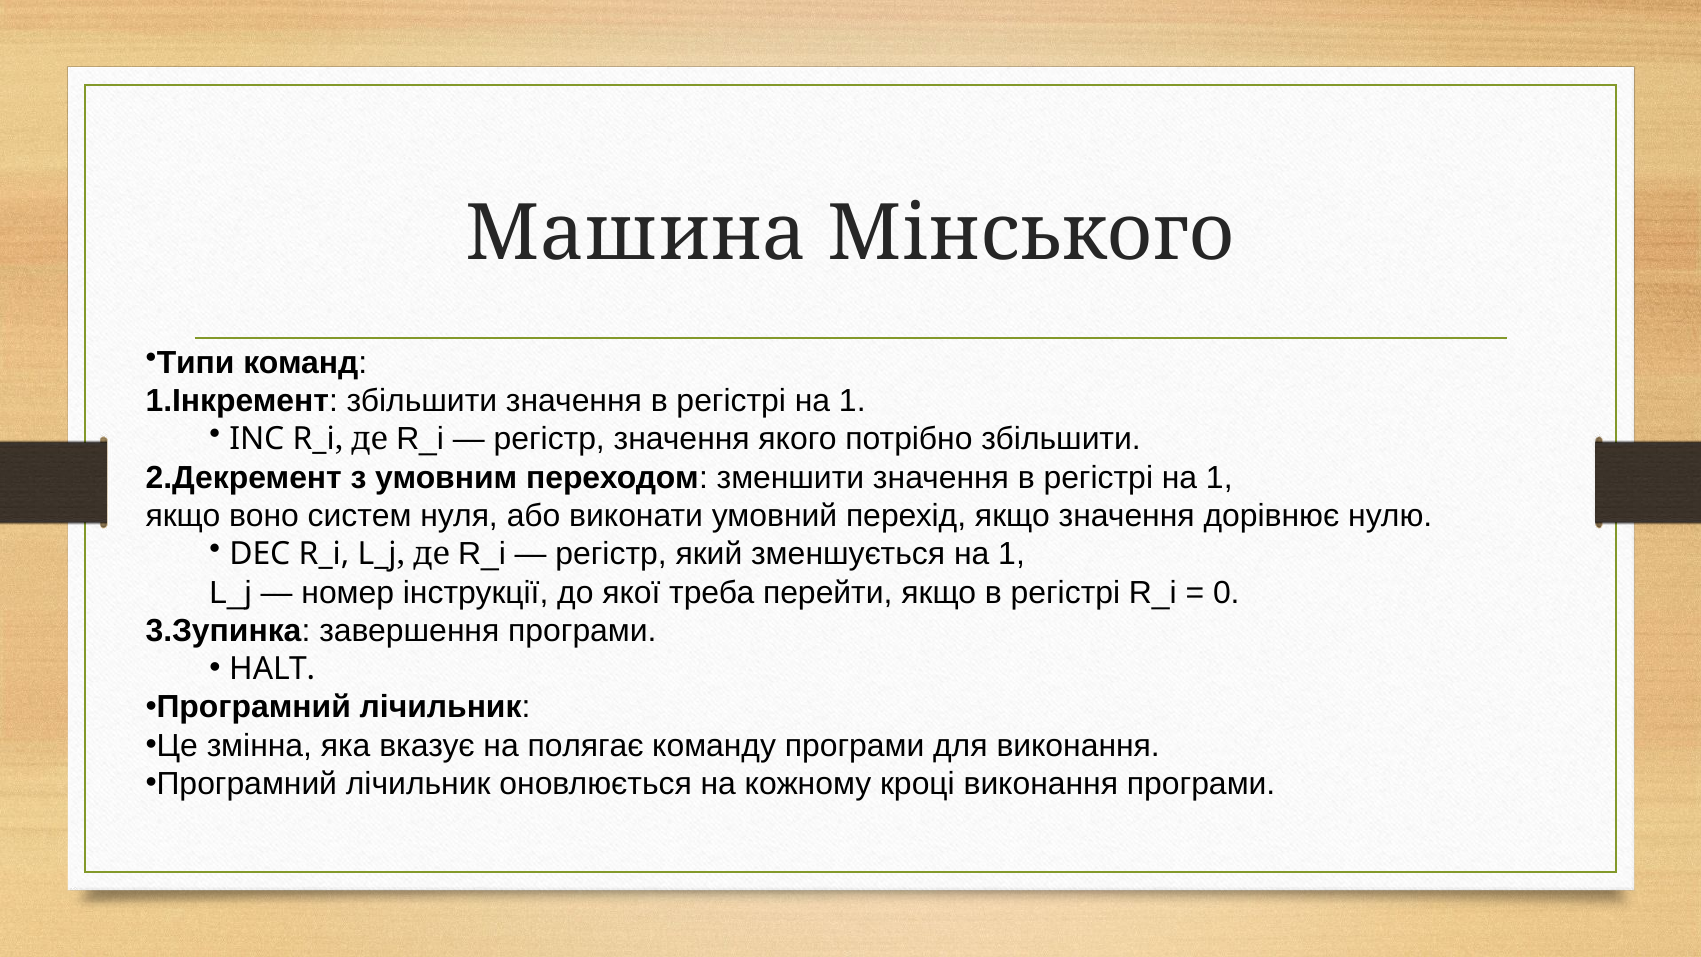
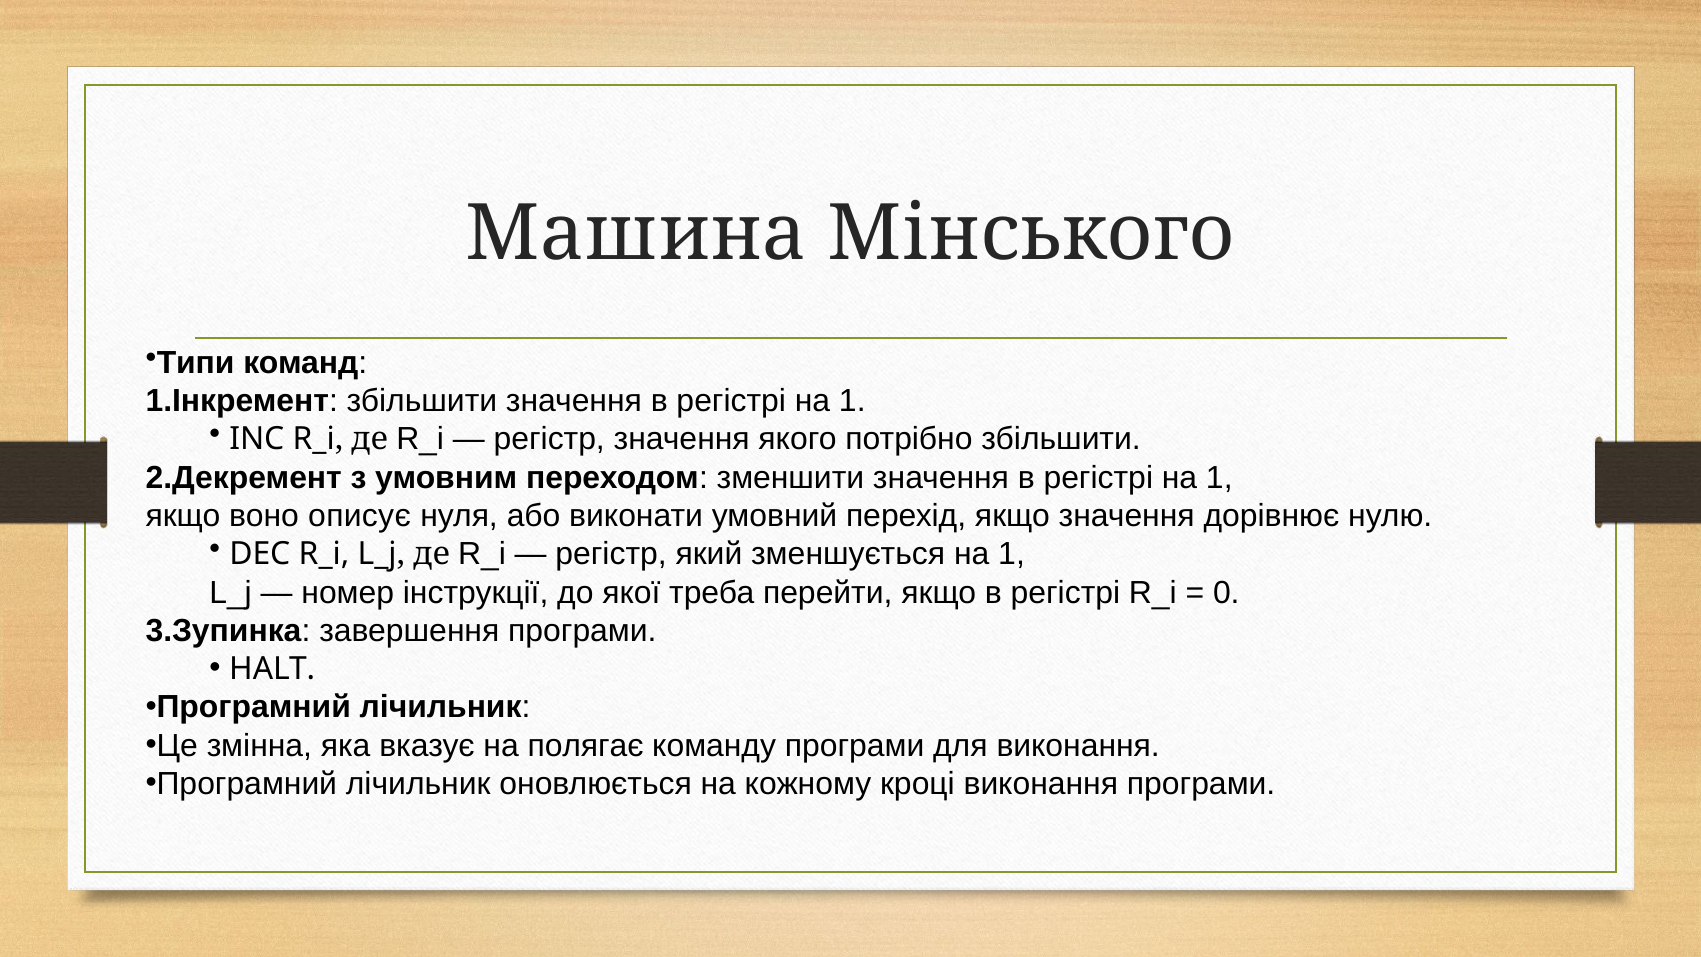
систем: систем -> описує
